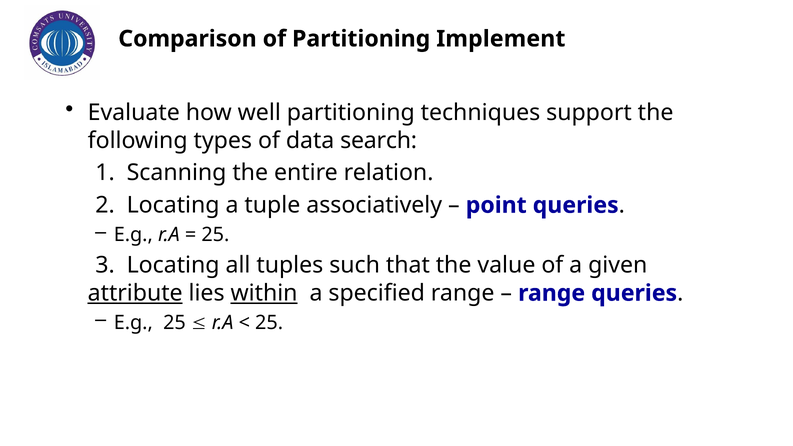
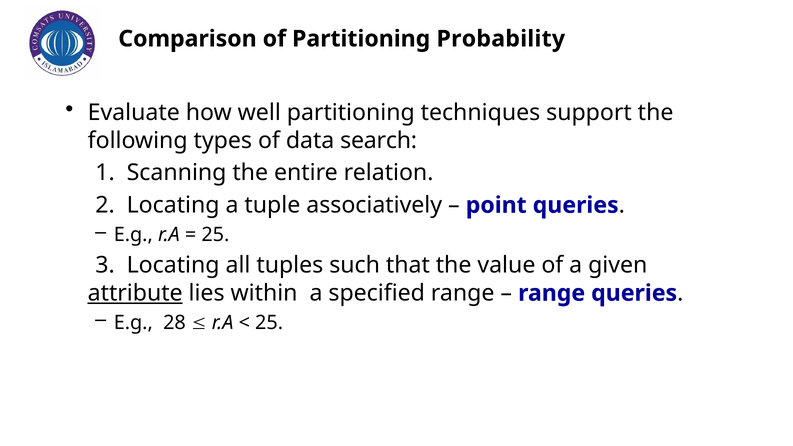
Implement: Implement -> Probability
within underline: present -> none
E.g 25: 25 -> 28
